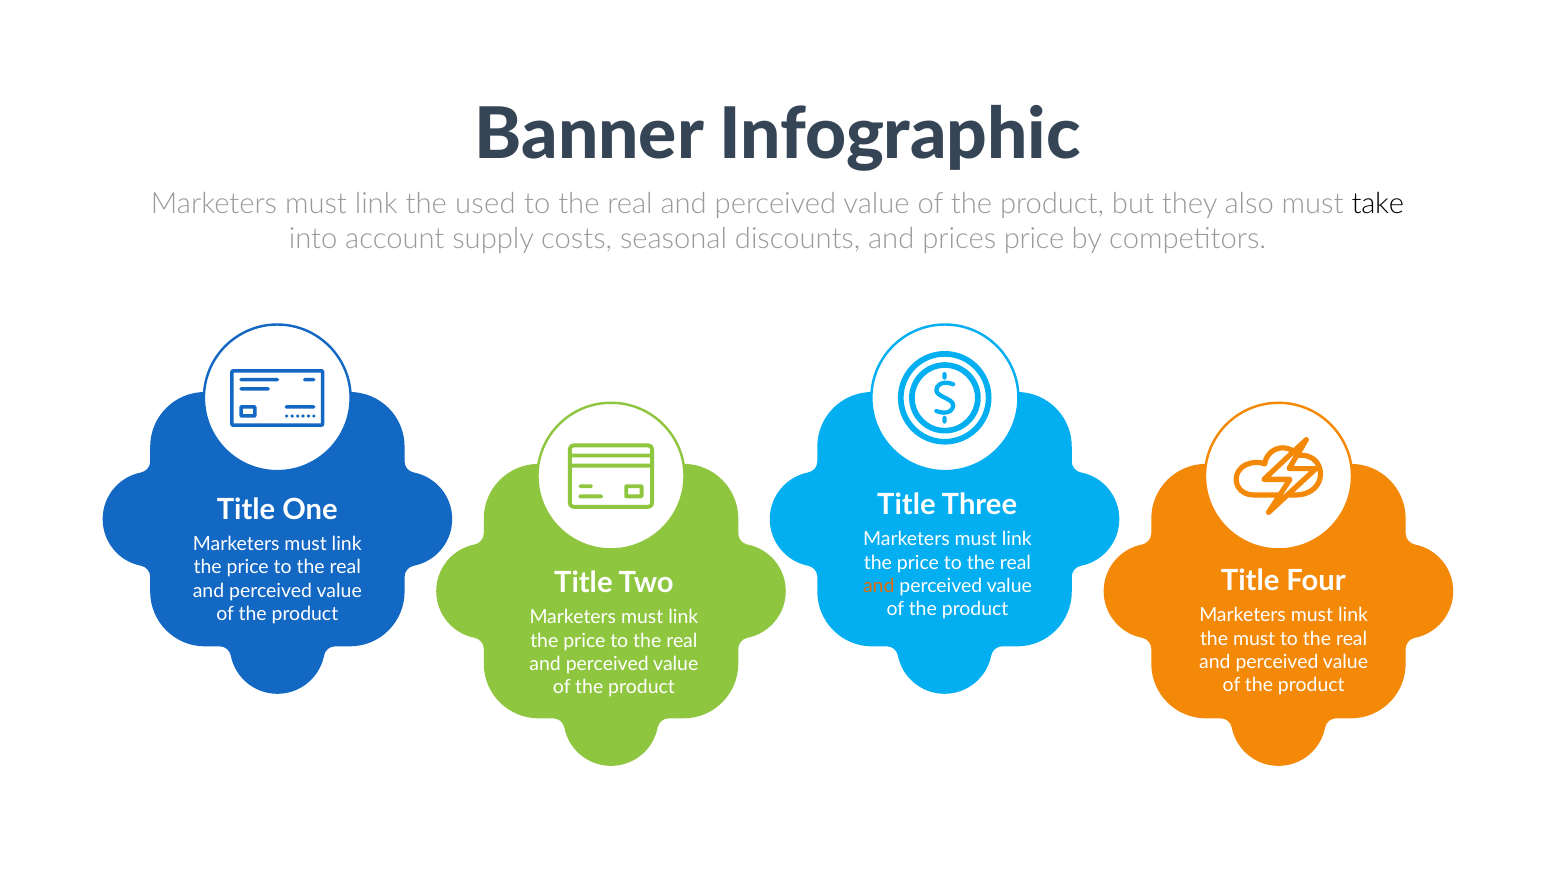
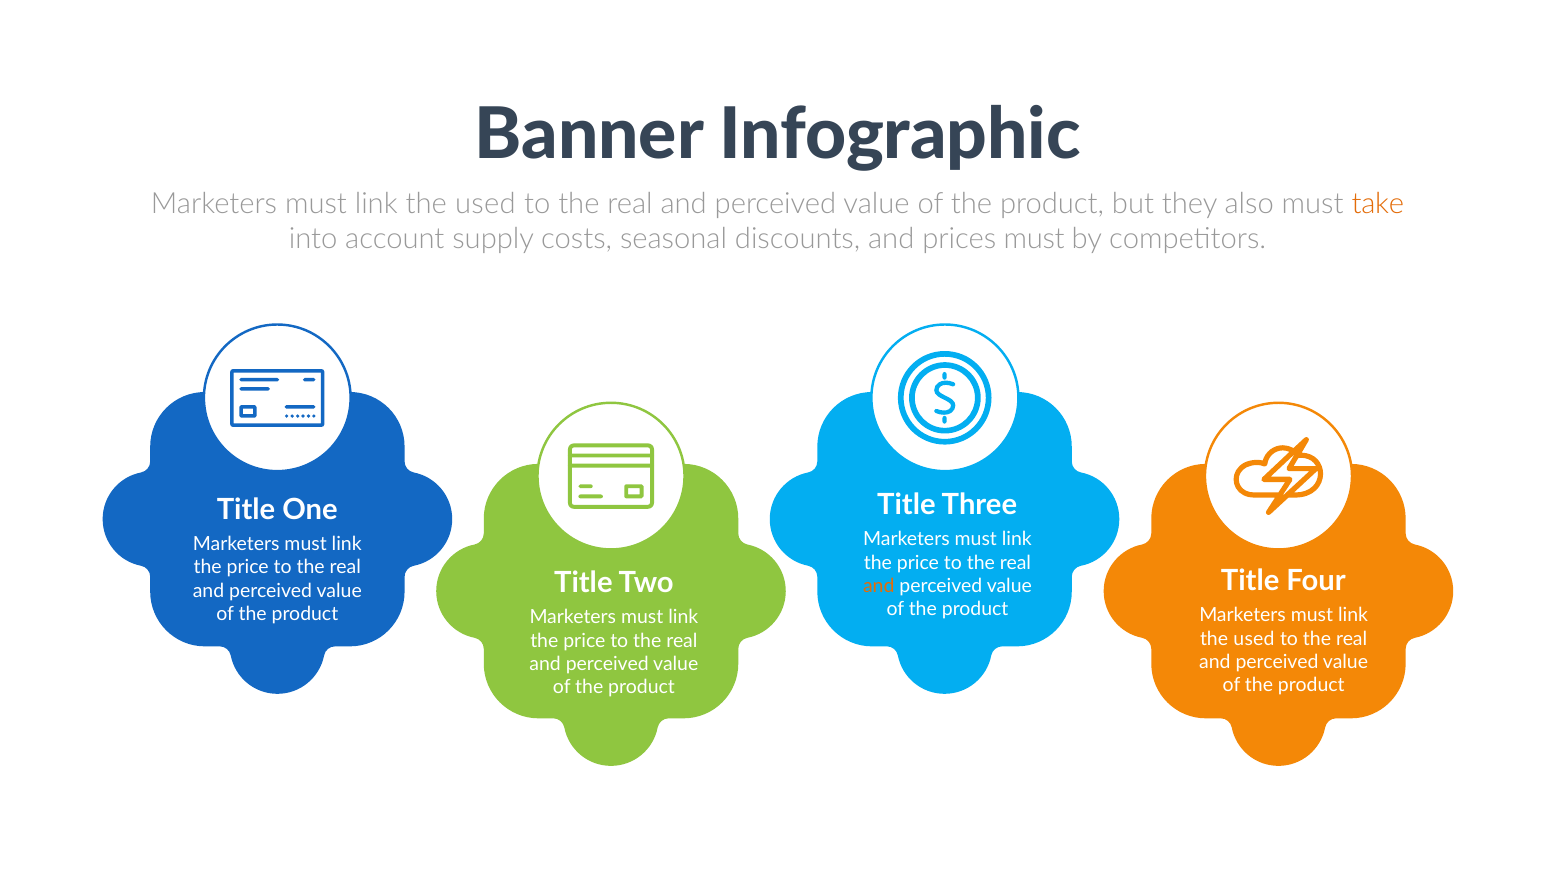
take colour: black -> orange
prices price: price -> must
must at (1254, 639): must -> used
